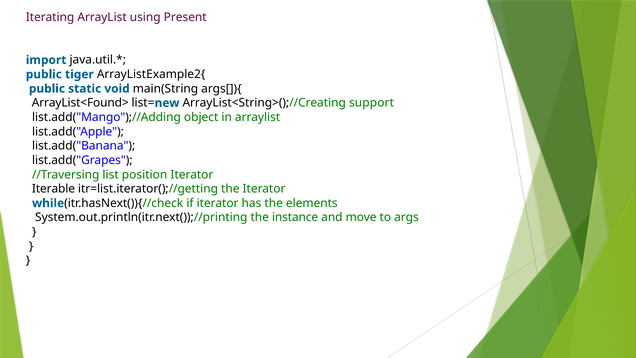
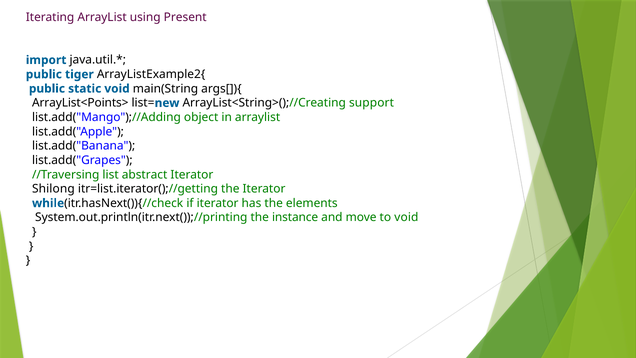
ArrayList<Found>: ArrayList<Found> -> ArrayList<Points>
position: position -> abstract
Iterable: Iterable -> Shilong
to args: args -> void
